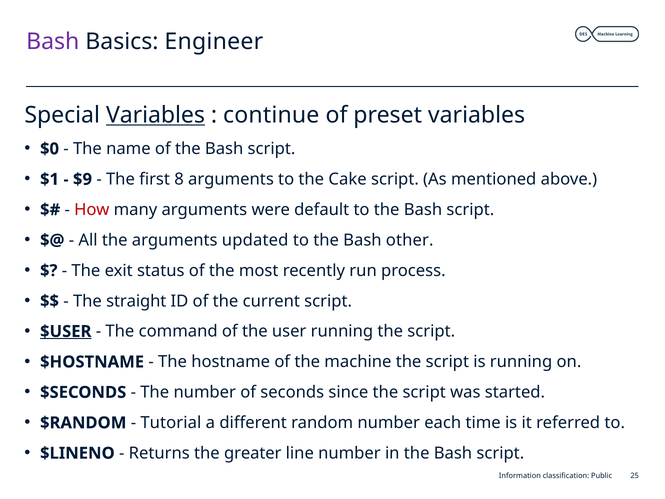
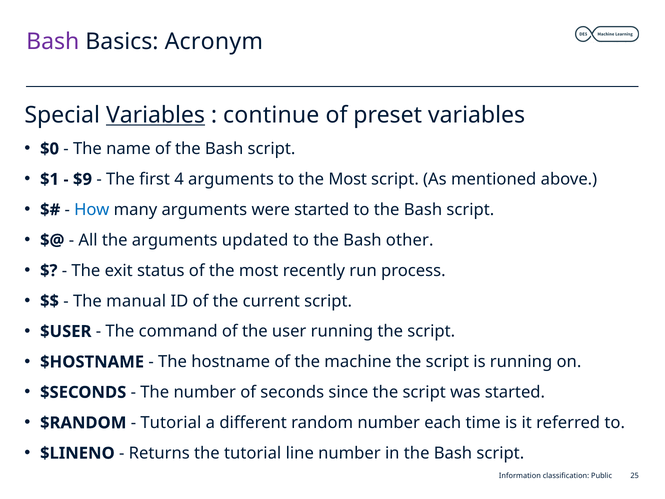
Engineer: Engineer -> Acronym
8: 8 -> 4
to the Cake: Cake -> Most
How colour: red -> blue
were default: default -> started
straight: straight -> manual
$USER underline: present -> none
the greater: greater -> tutorial
